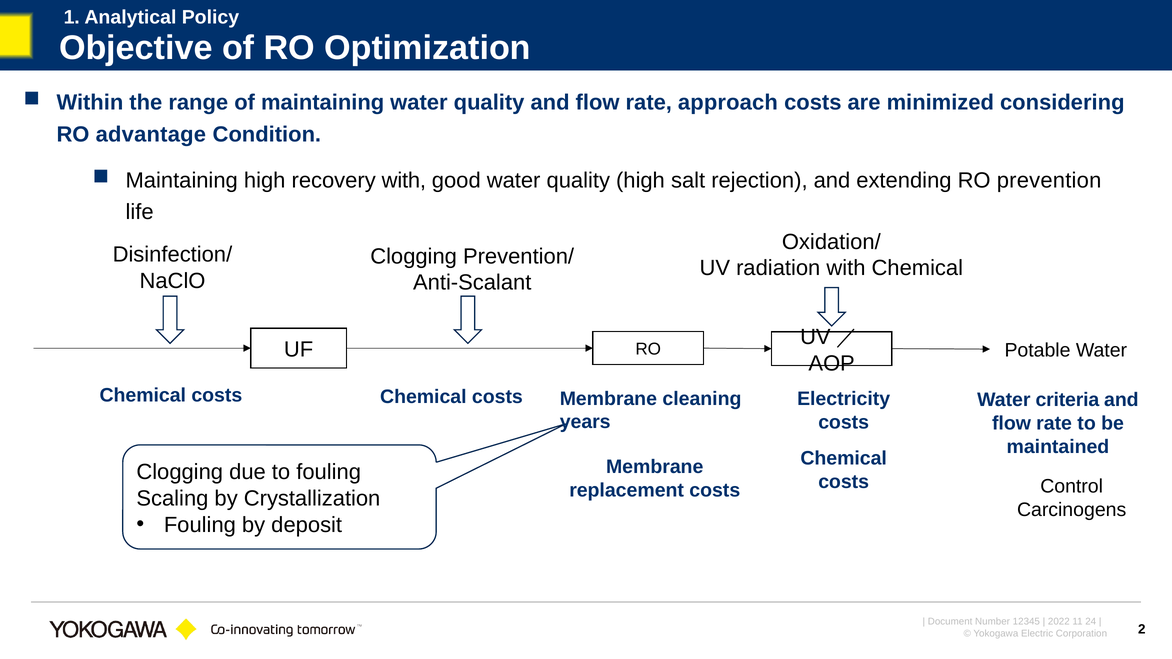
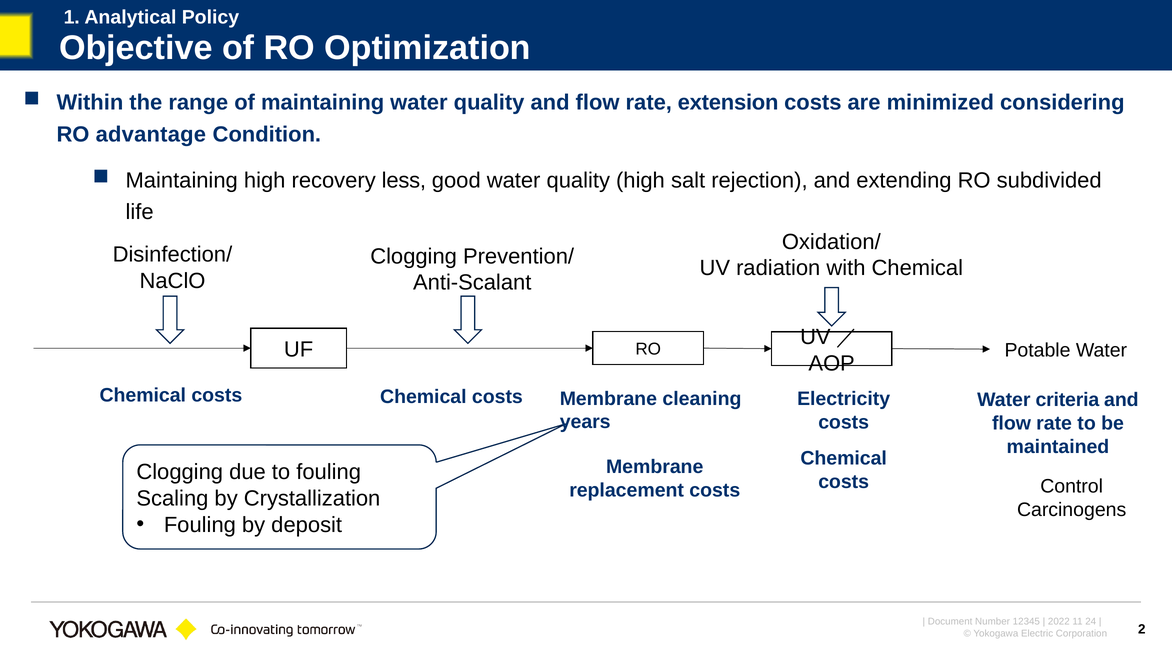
approach: approach -> extension
recovery with: with -> less
prevention: prevention -> subdivided
